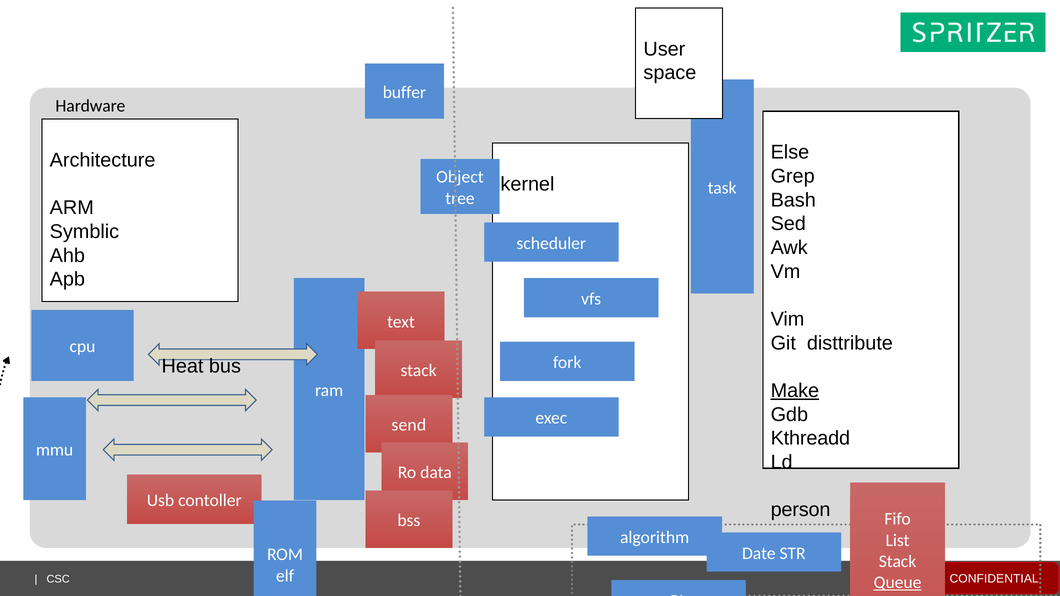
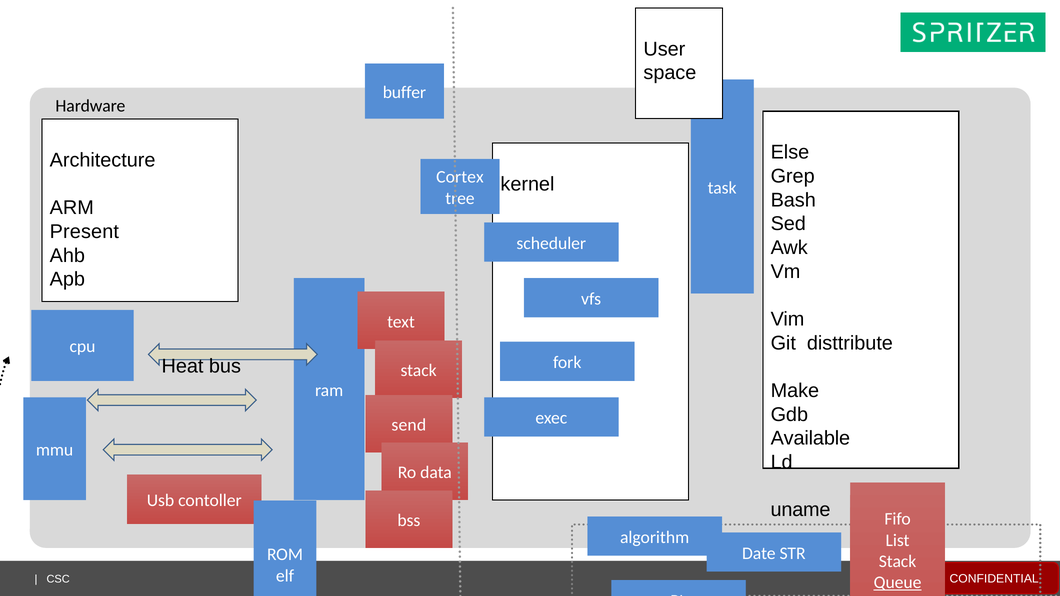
Object: Object -> Cortex
Symblic: Symblic -> Present
Make underline: present -> none
Kthreadd: Kthreadd -> Available
person: person -> uname
